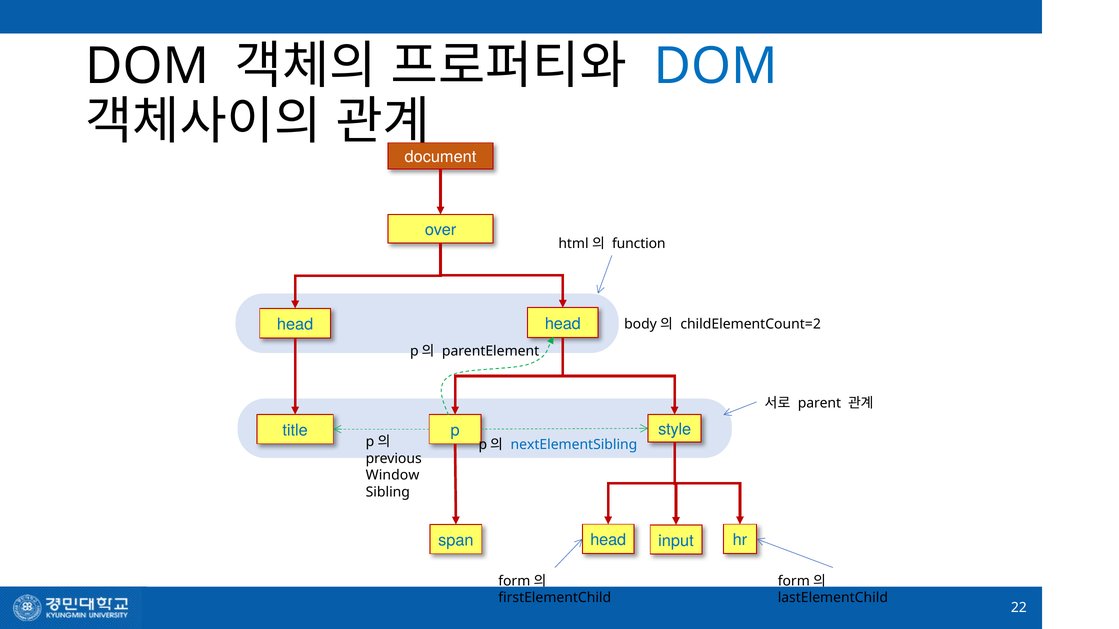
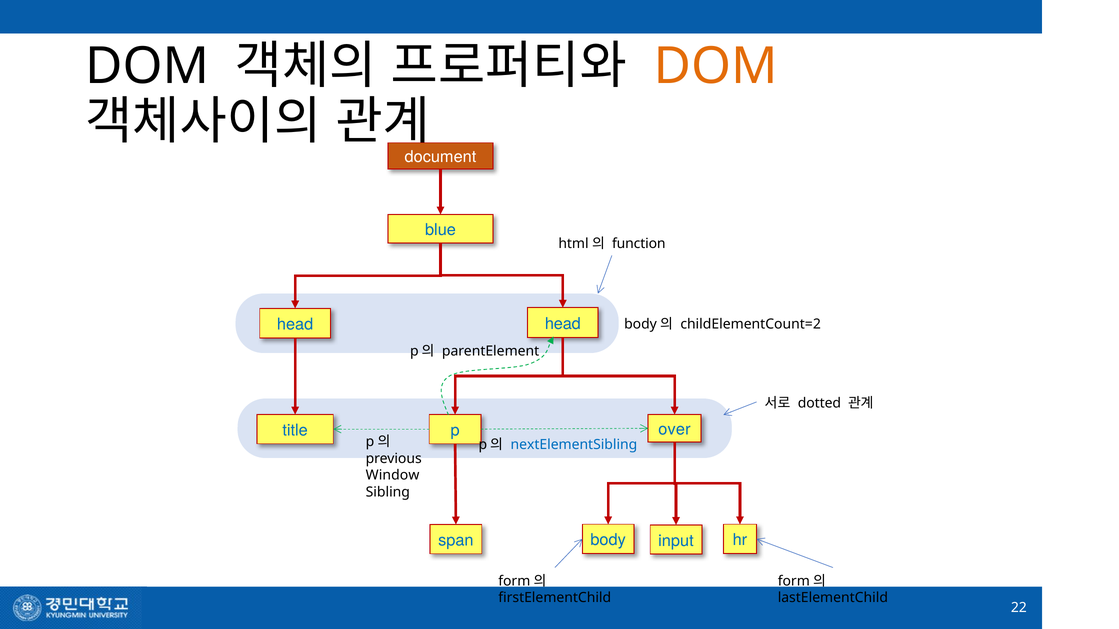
DOM at (716, 66) colour: blue -> orange
over: over -> blue
parent: parent -> dotted
style: style -> over
span head: head -> body
